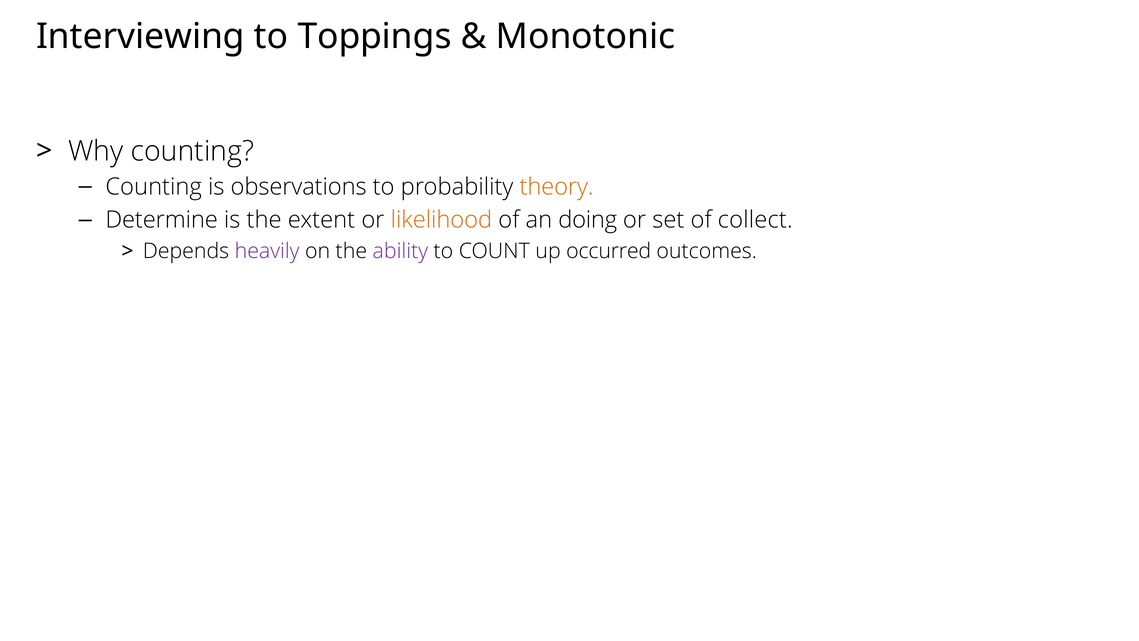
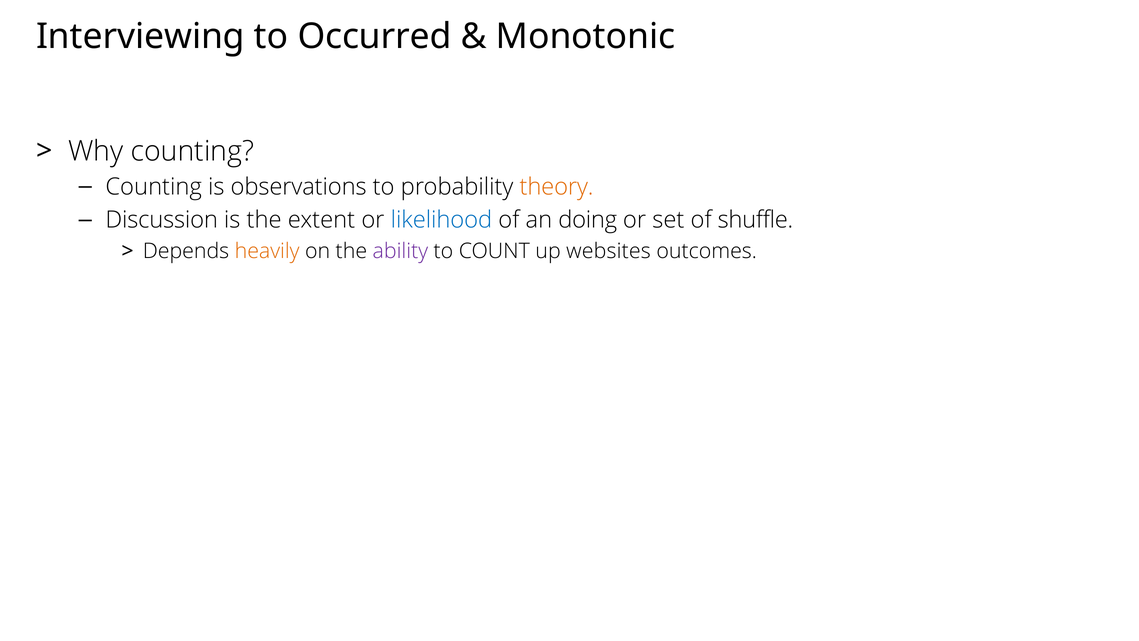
Toppings: Toppings -> Occurred
Determine: Determine -> Discussion
likelihood colour: orange -> blue
collect: collect -> shuffle
heavily colour: purple -> orange
occurred: occurred -> websites
